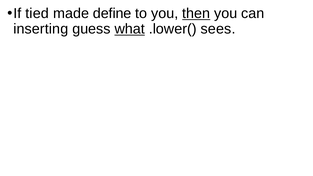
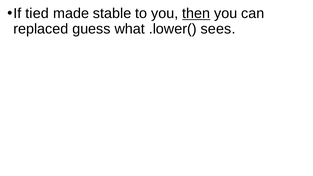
define: define -> stable
inserting: inserting -> replaced
what underline: present -> none
